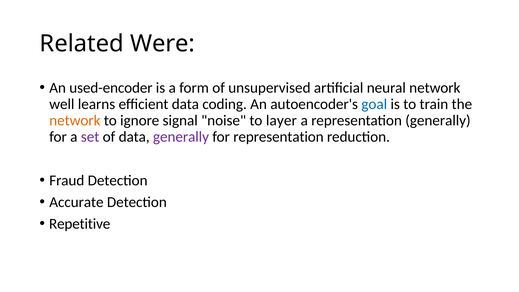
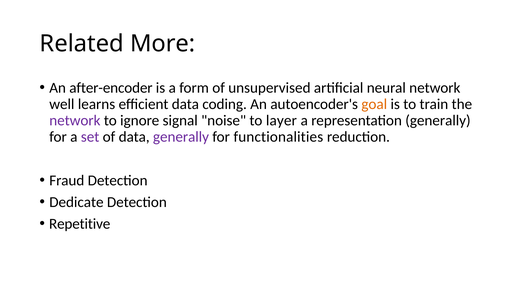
Were: Were -> More
used-encoder: used-encoder -> after-encoder
goal colour: blue -> orange
network at (75, 120) colour: orange -> purple
for representation: representation -> functionalities
Accurate: Accurate -> Dedicate
